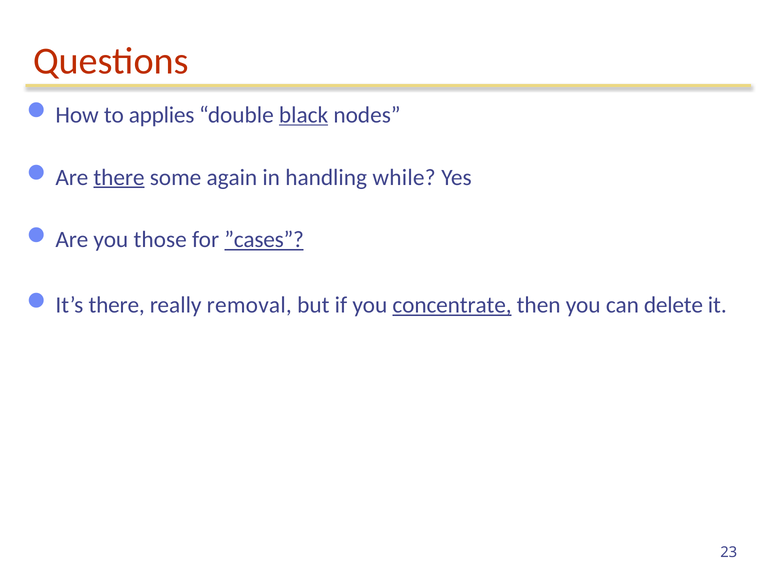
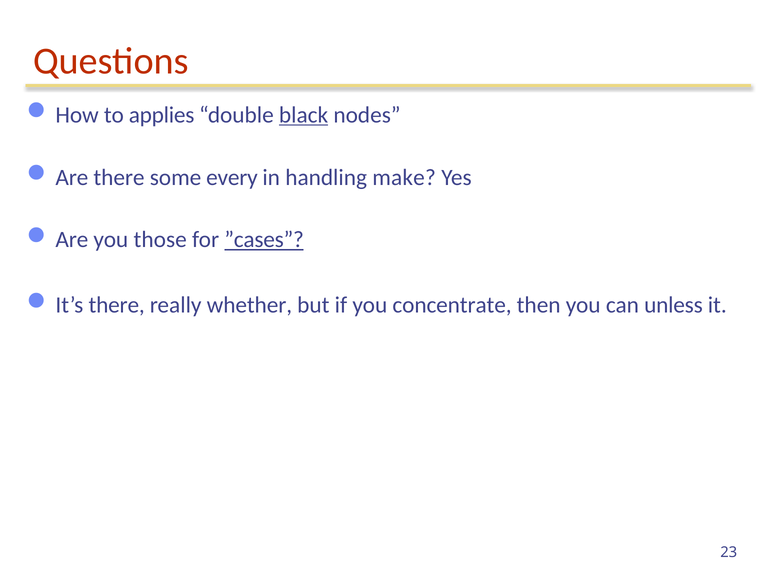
there at (119, 177) underline: present -> none
again: again -> every
while: while -> make
removal: removal -> whether
concentrate underline: present -> none
delete: delete -> unless
